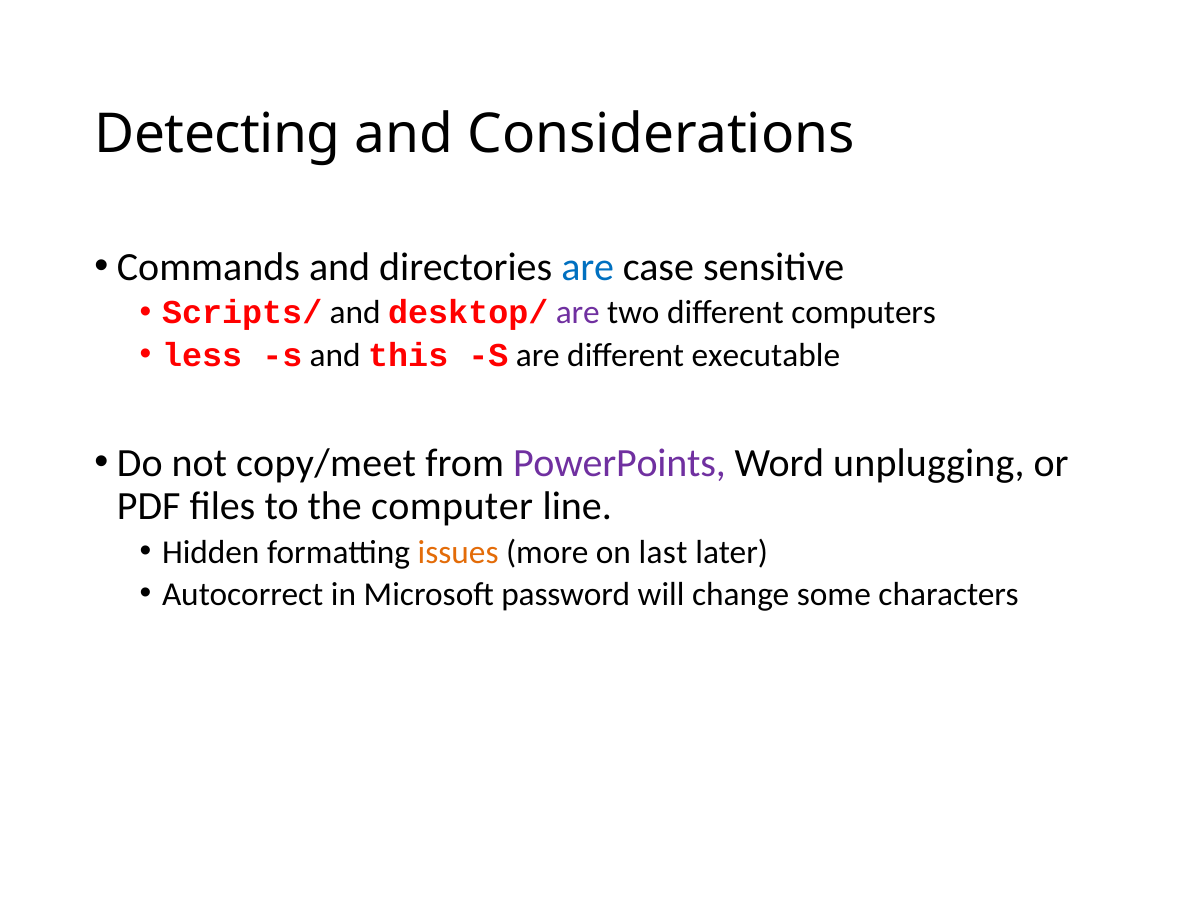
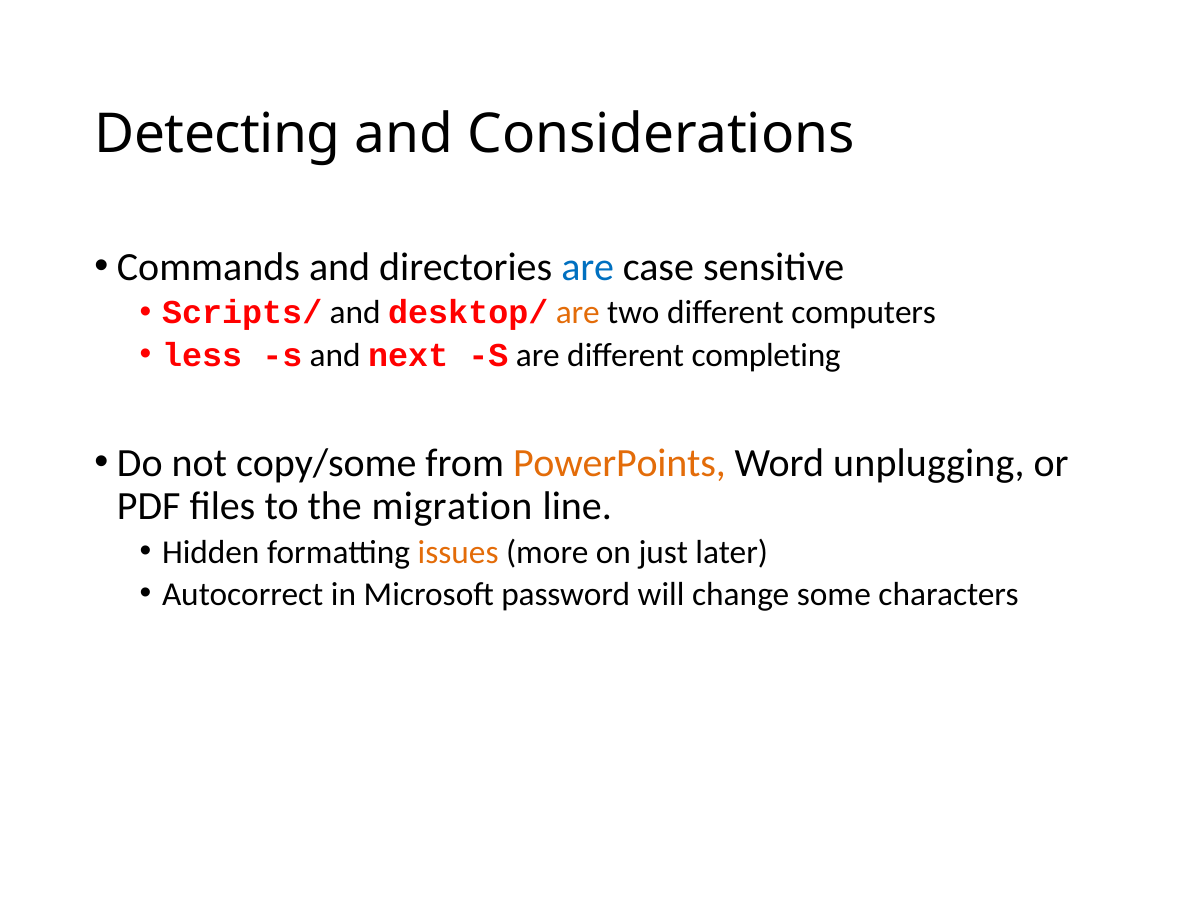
are at (578, 313) colour: purple -> orange
this: this -> next
executable: executable -> completing
copy/meet: copy/meet -> copy/some
PowerPoints colour: purple -> orange
computer: computer -> migration
last: last -> just
